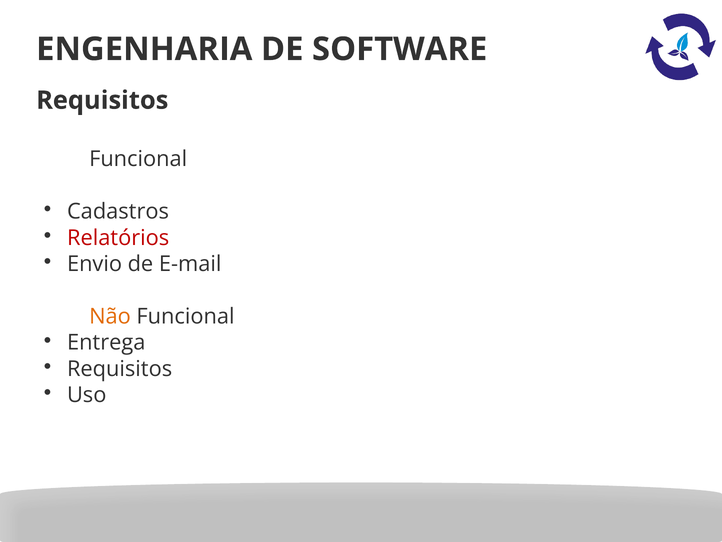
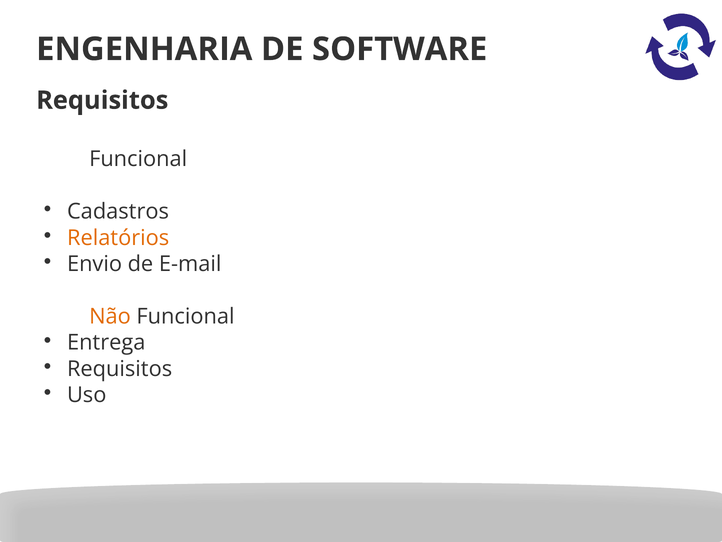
Relatórios colour: red -> orange
